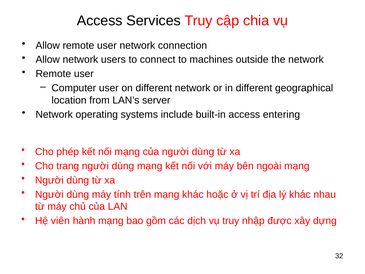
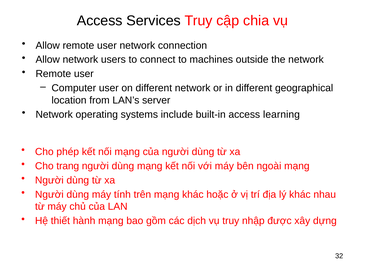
entering: entering -> learning
viên: viên -> thiết
